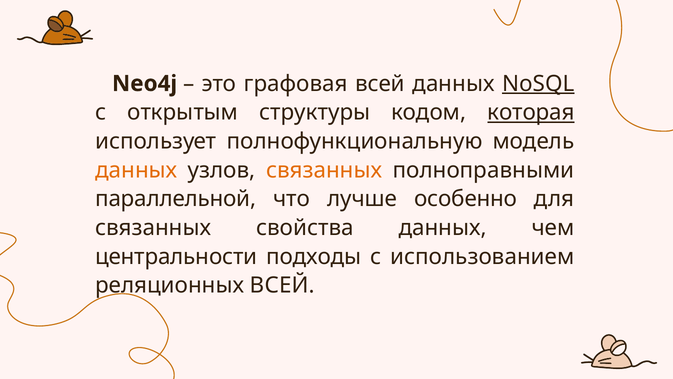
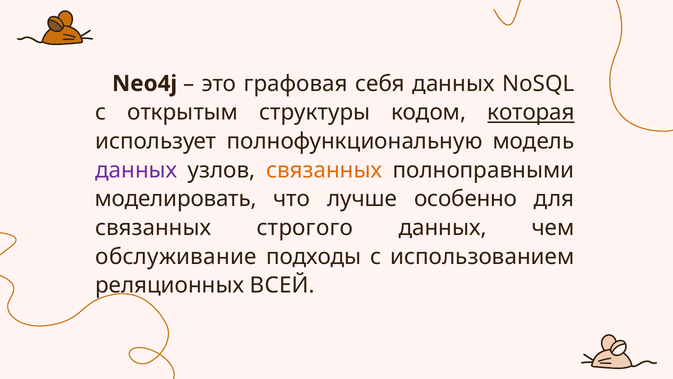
графовая всей: всей -> себя
NoSQL underline: present -> none
данных at (136, 170) colour: orange -> purple
параллельной: параллельной -> моделировать
свойства: свойства -> строгого
центральности: центральности -> обслуживание
